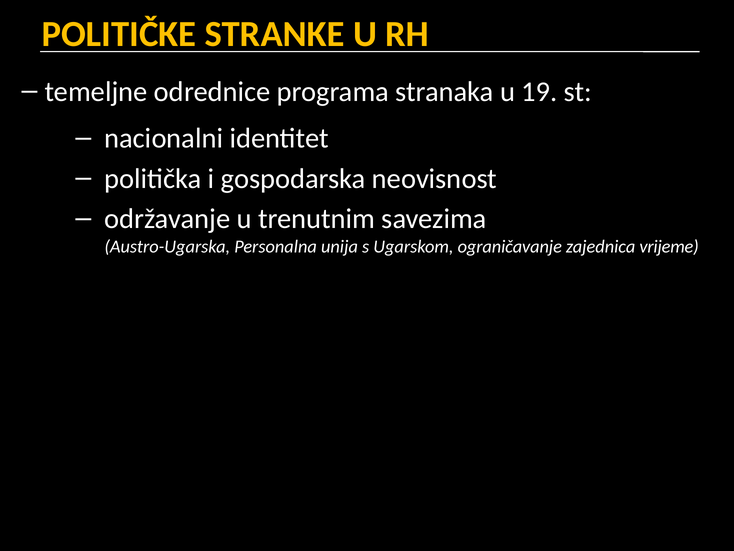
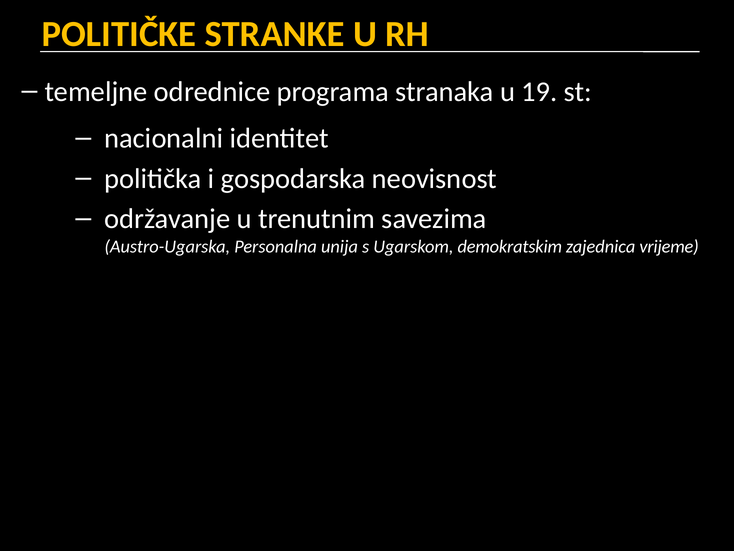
ograničavanje: ograničavanje -> demokratskim
